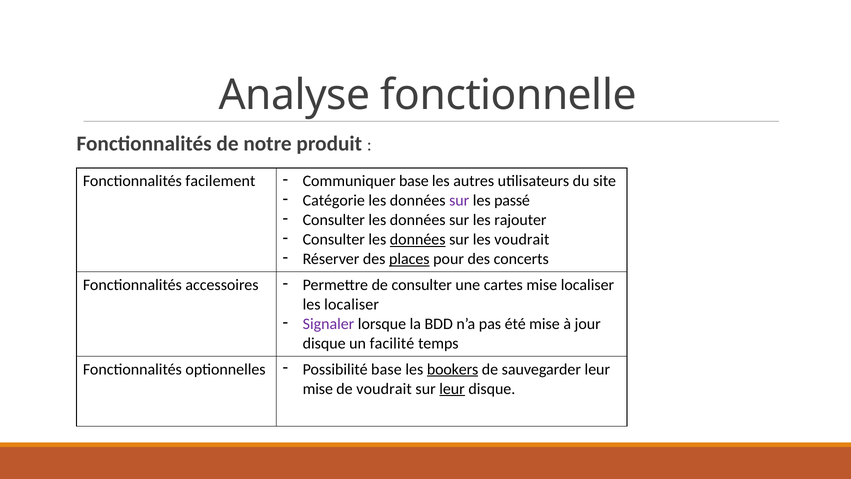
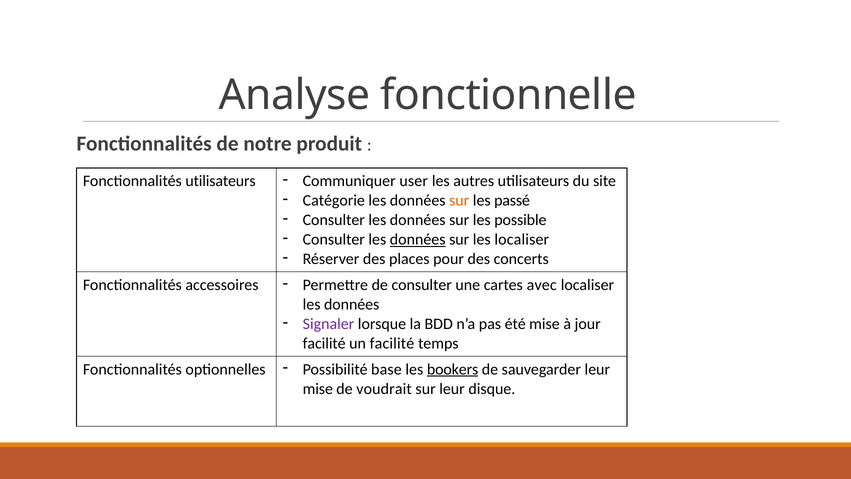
Fonctionnalités facilement: facilement -> utilisateurs
Communiquer base: base -> user
sur at (459, 201) colour: purple -> orange
rajouter: rajouter -> possible
les voudrait: voudrait -> localiser
places underline: present -> none
cartes mise: mise -> avec
localiser at (352, 304): localiser -> données
disque at (324, 343): disque -> facilité
leur at (452, 389) underline: present -> none
